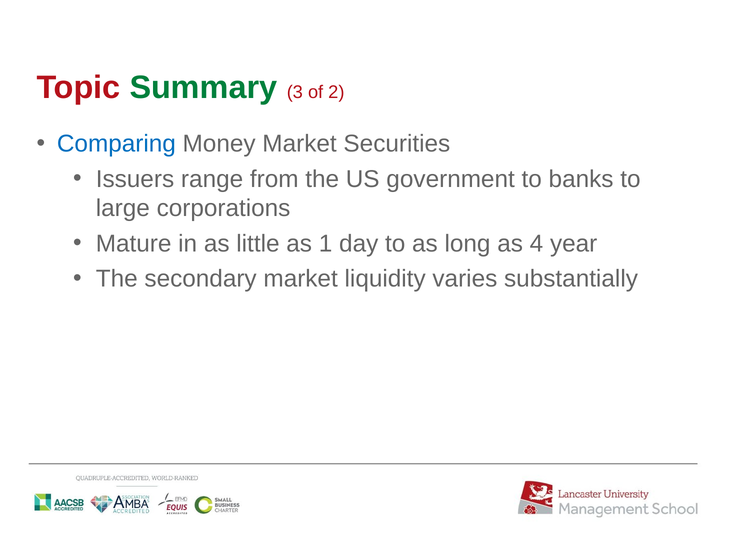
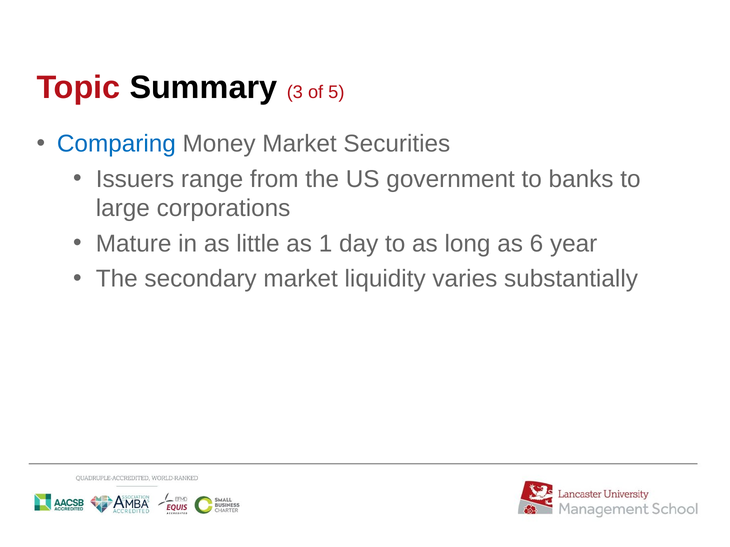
Summary colour: green -> black
2: 2 -> 5
4: 4 -> 6
